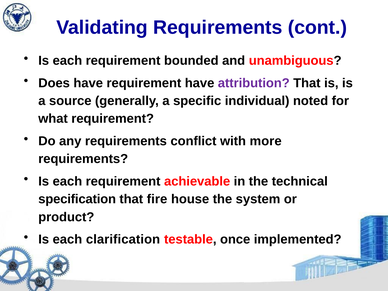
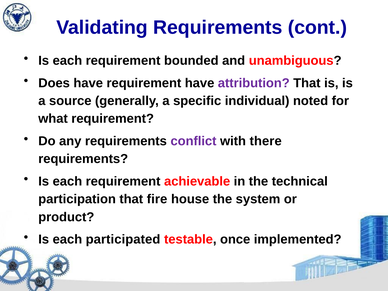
conflict colour: black -> purple
more: more -> there
specification: specification -> participation
clarification: clarification -> participated
